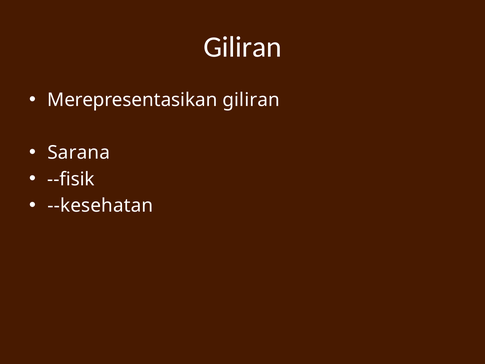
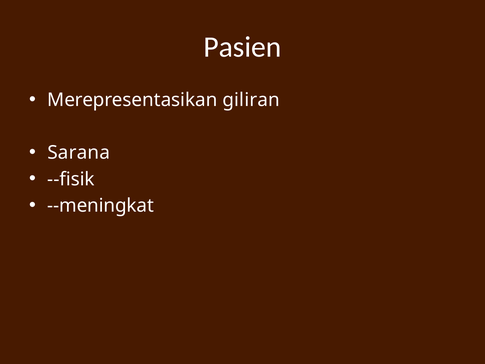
Giliran at (243, 47): Giliran -> Pasien
--kesehatan: --kesehatan -> --meningkat
